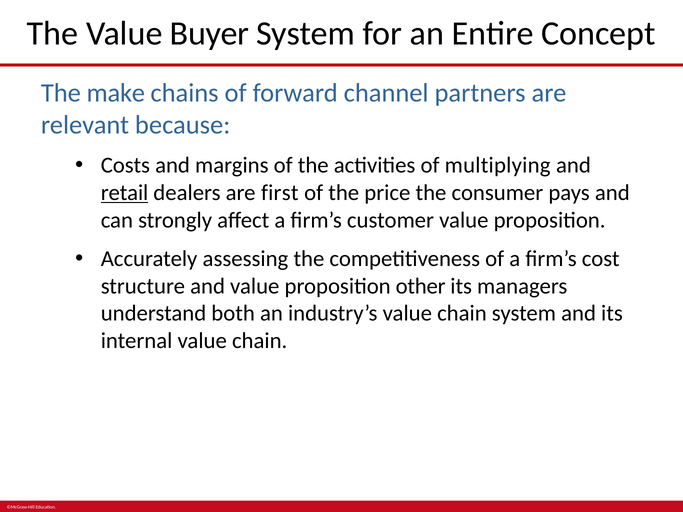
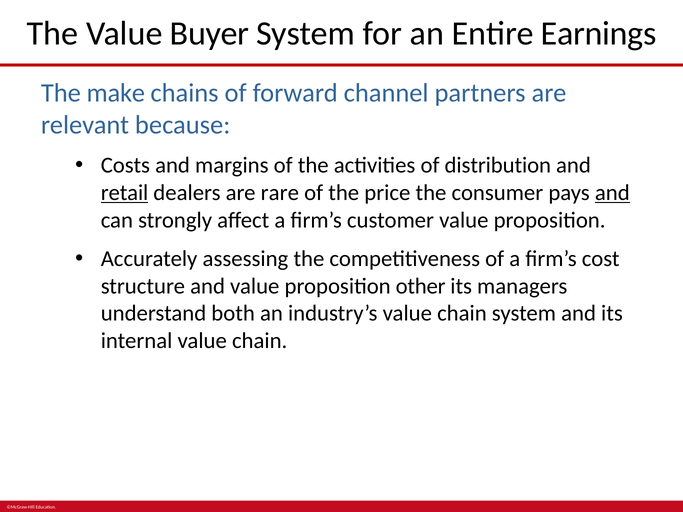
Concept: Concept -> Earnings
multiplying: multiplying -> distribution
first: first -> rare
and at (612, 193) underline: none -> present
